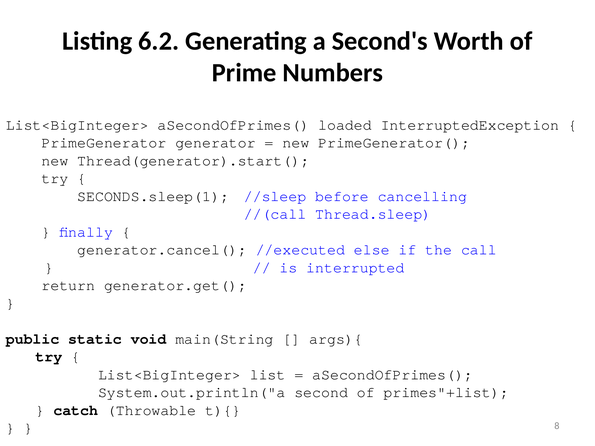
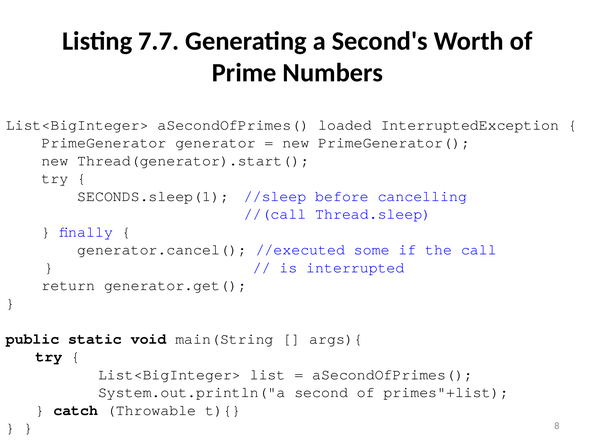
6.2: 6.2 -> 7.7
else: else -> some
